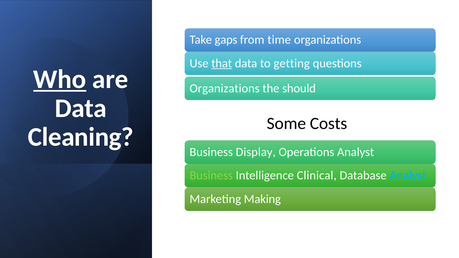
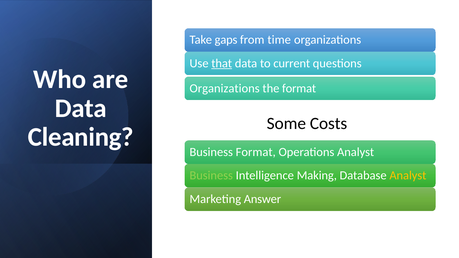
getting: getting -> current
Who underline: present -> none
the should: should -> format
Business Display: Display -> Format
Clinical: Clinical -> Making
Analyst at (408, 176) colour: light blue -> yellow
Making: Making -> Answer
